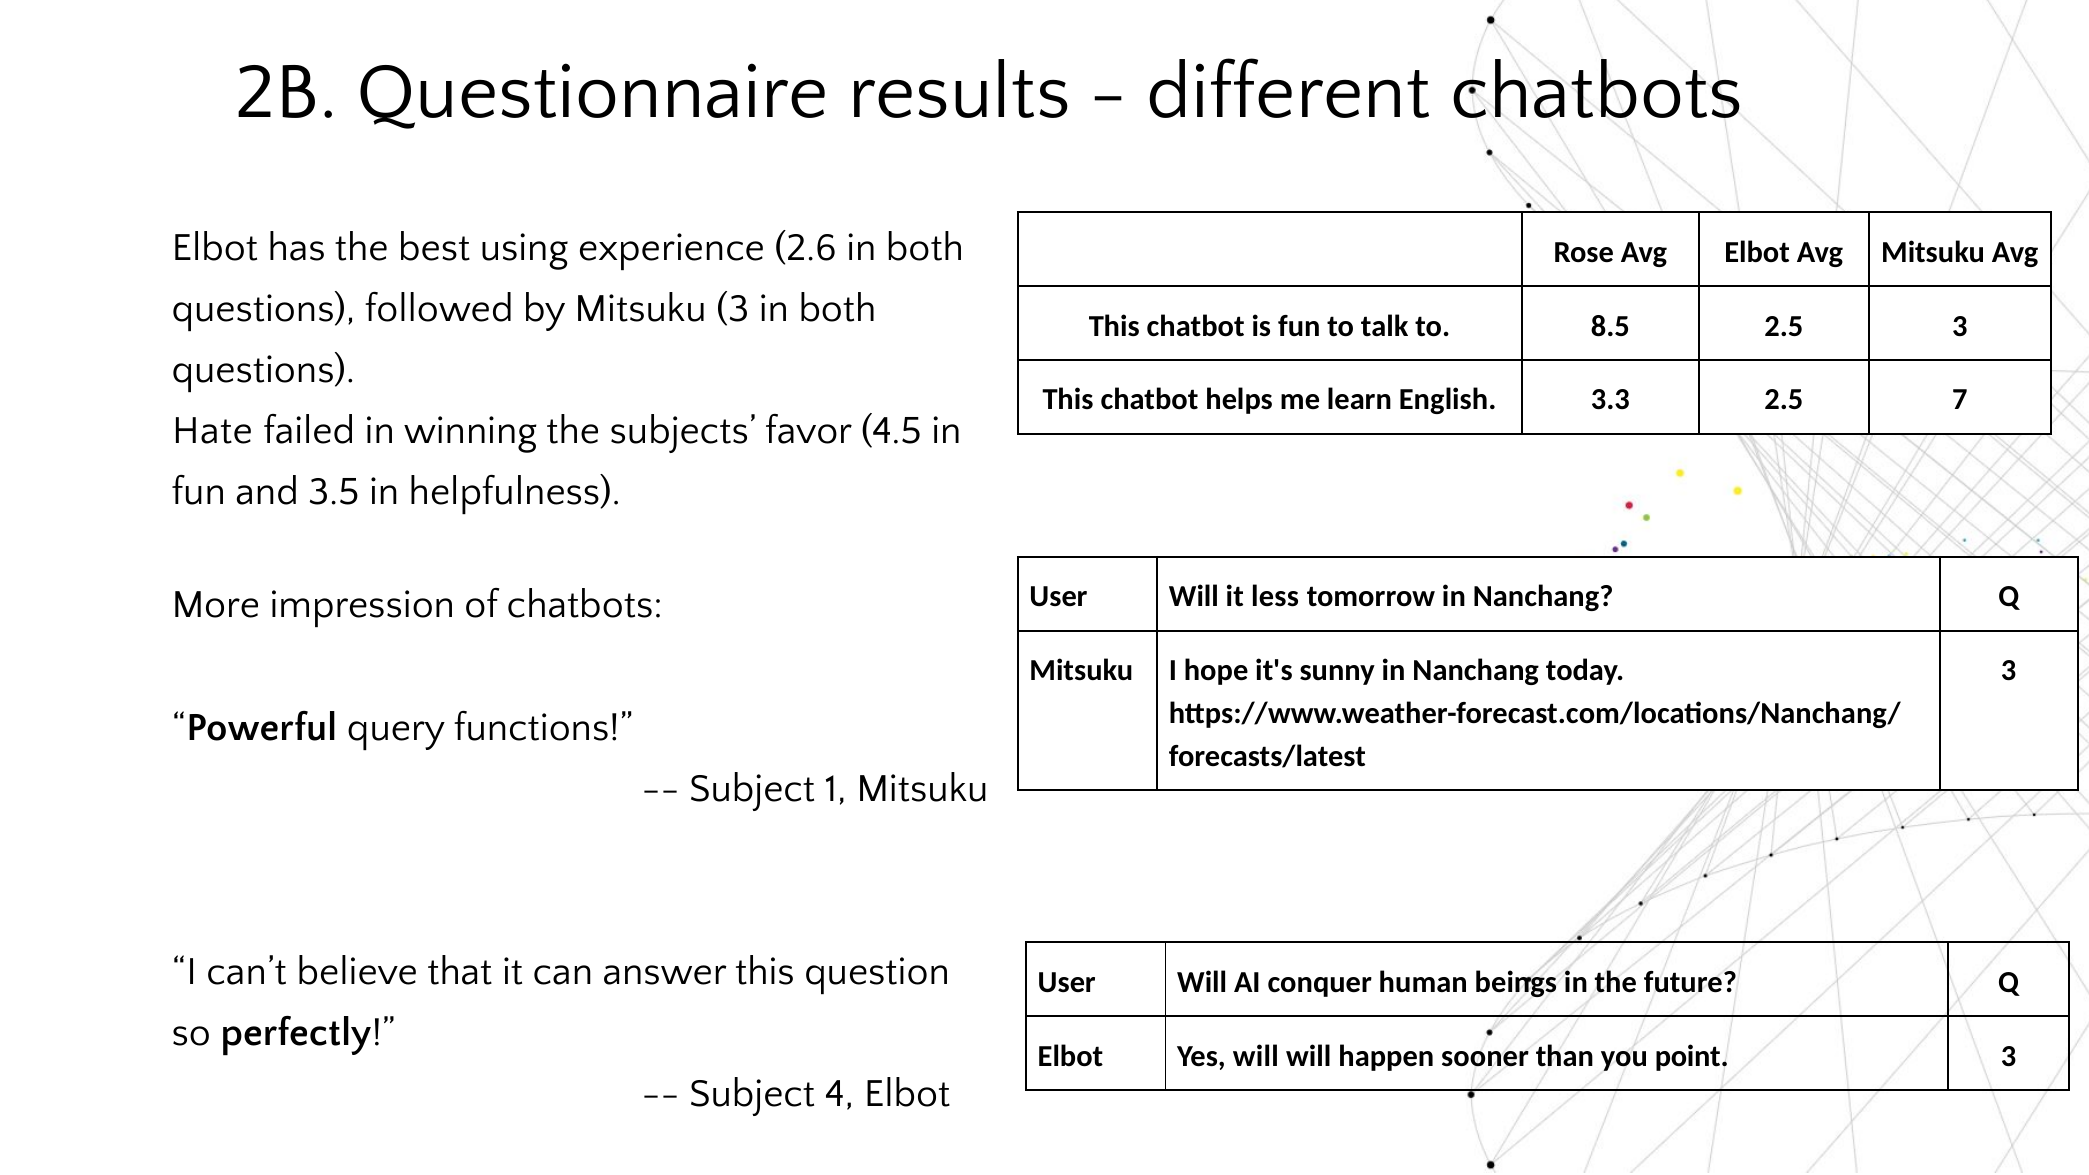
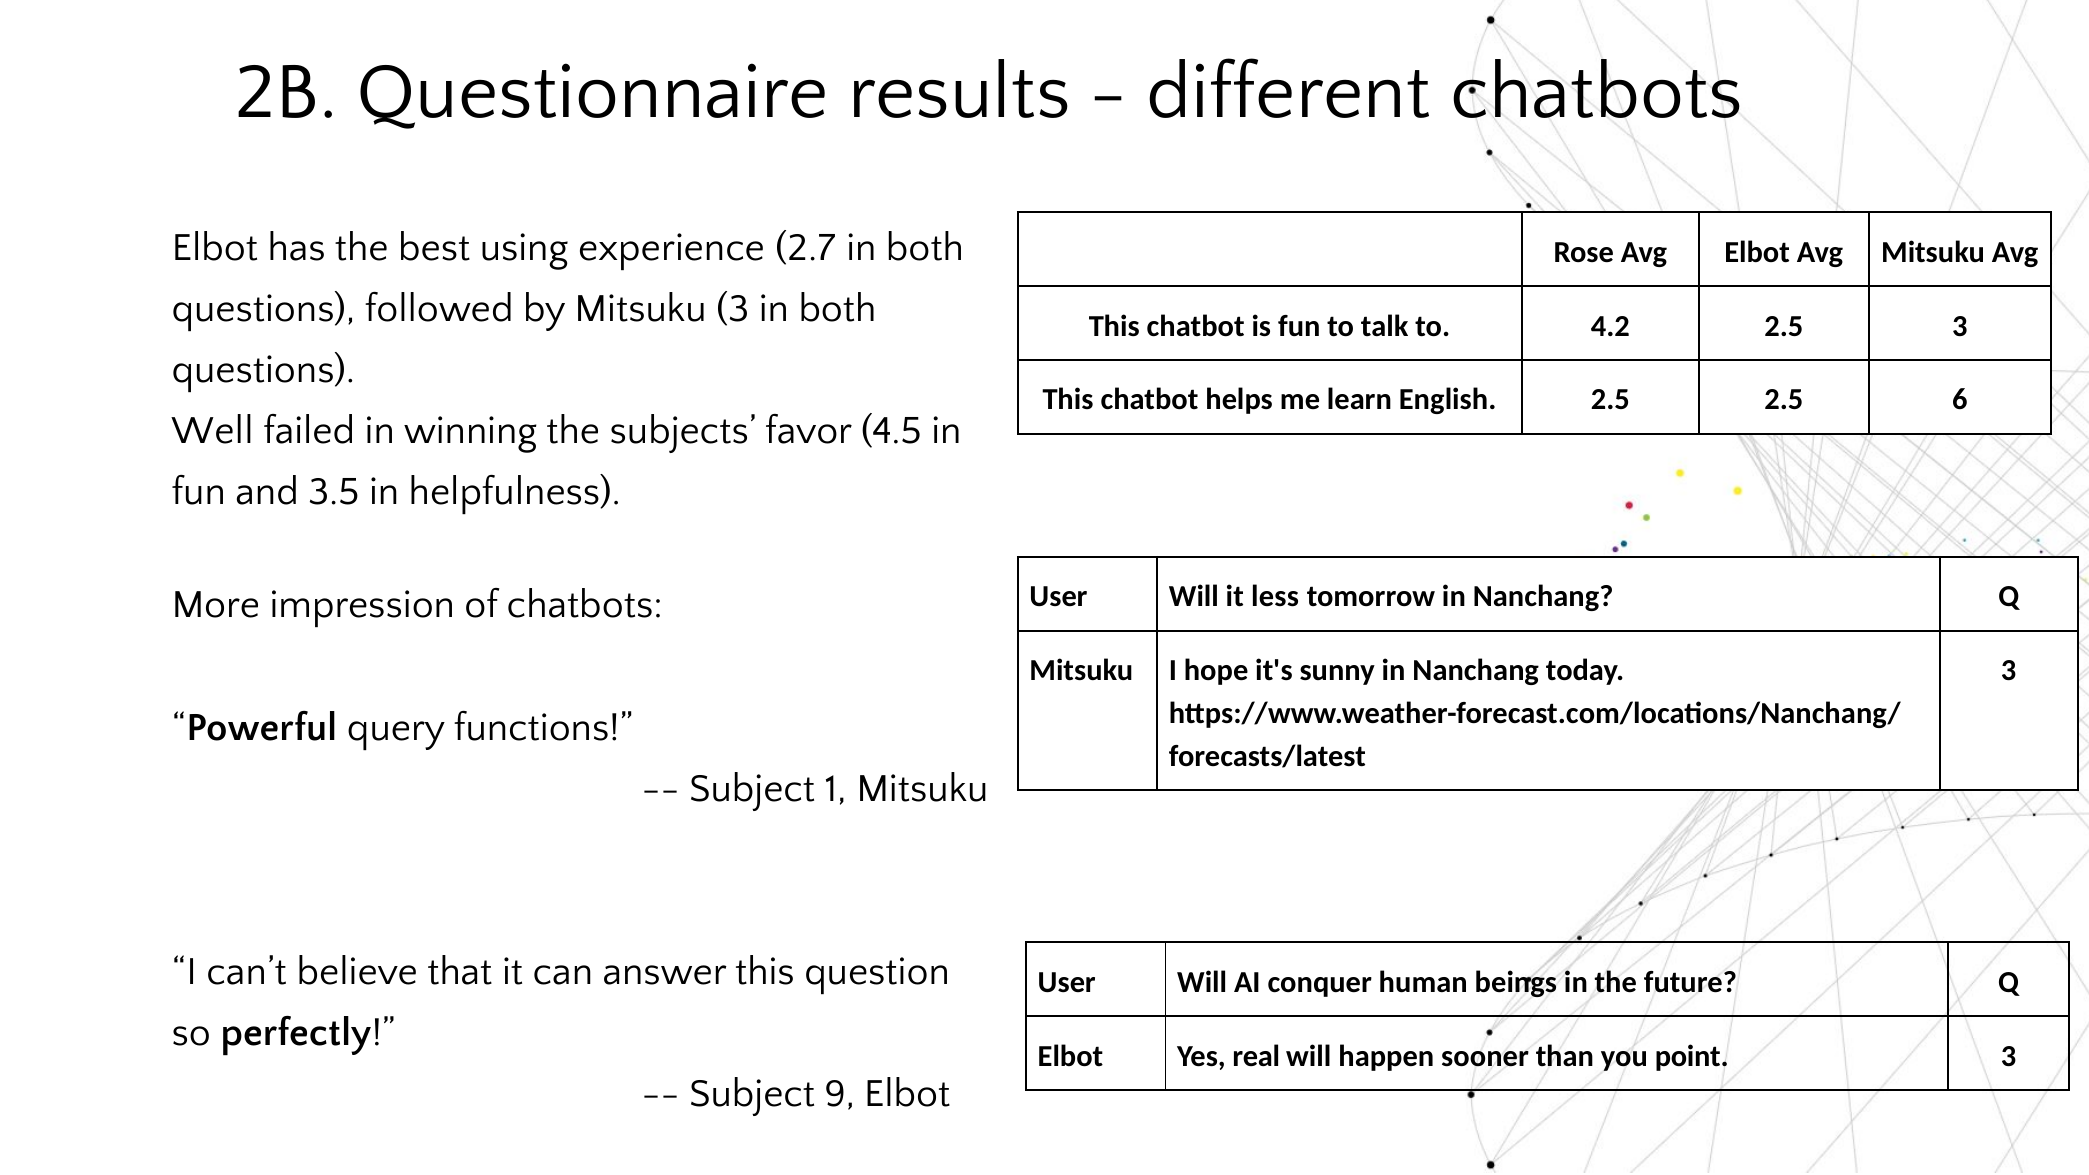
2.6: 2.6 -> 2.7
8.5: 8.5 -> 4.2
English 3.3: 3.3 -> 2.5
7: 7 -> 6
Hate: Hate -> Well
Yes will: will -> real
4: 4 -> 9
